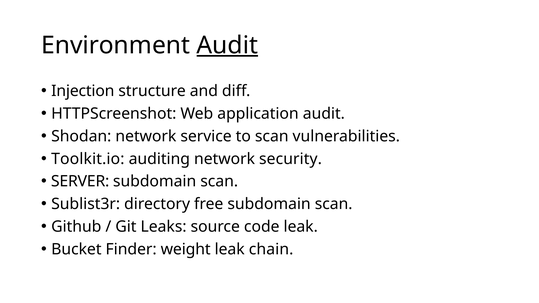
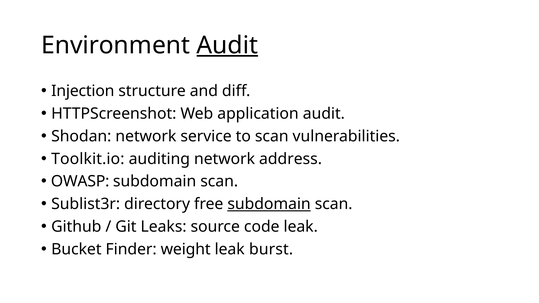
security: security -> address
SERVER: SERVER -> OWASP
subdomain at (269, 204) underline: none -> present
chain: chain -> burst
